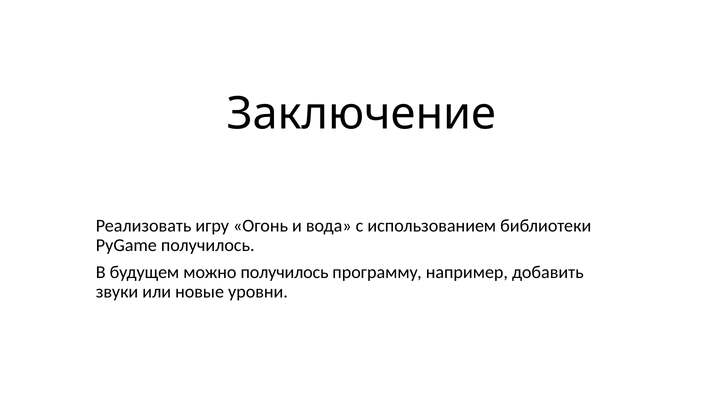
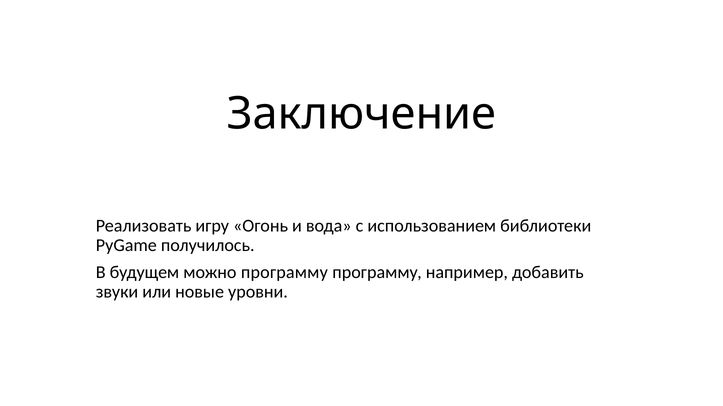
можно получилось: получилось -> программу
